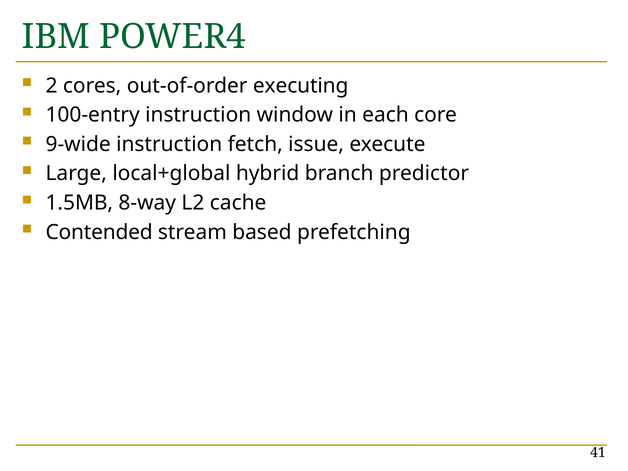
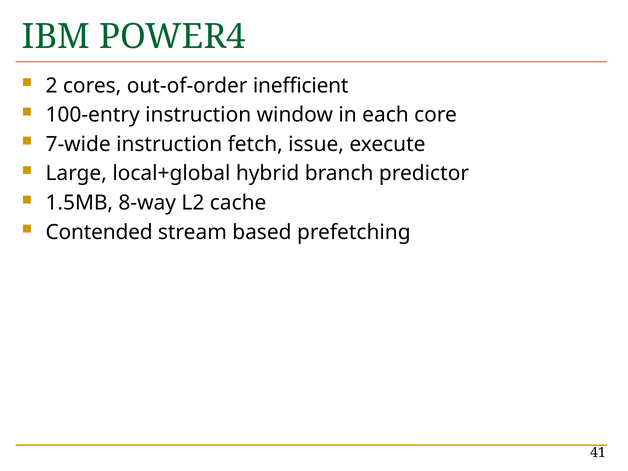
executing: executing -> inefficient
9-wide: 9-wide -> 7-wide
